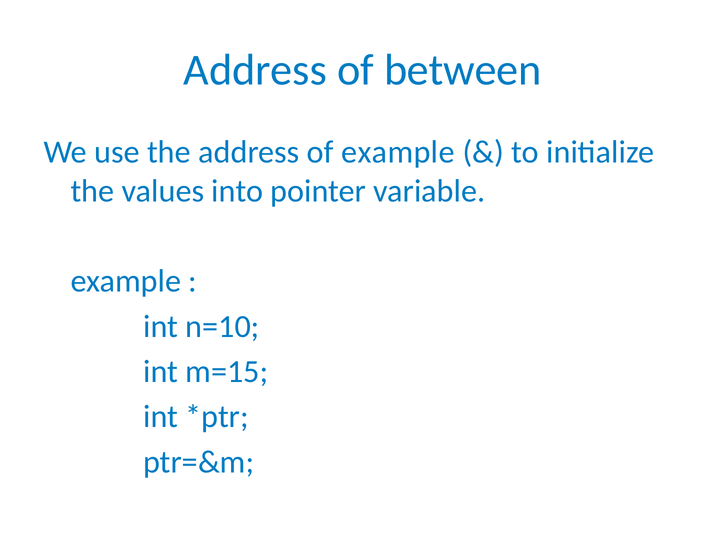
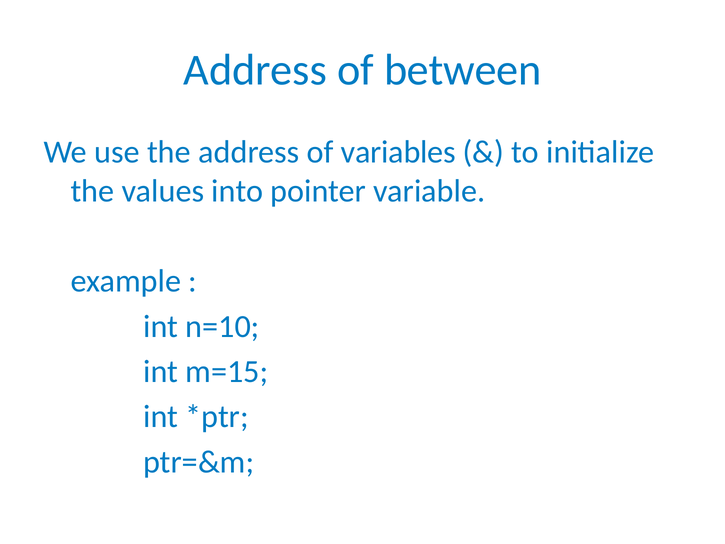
of example: example -> variables
